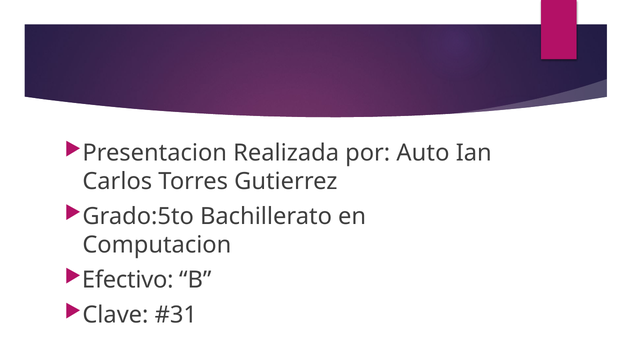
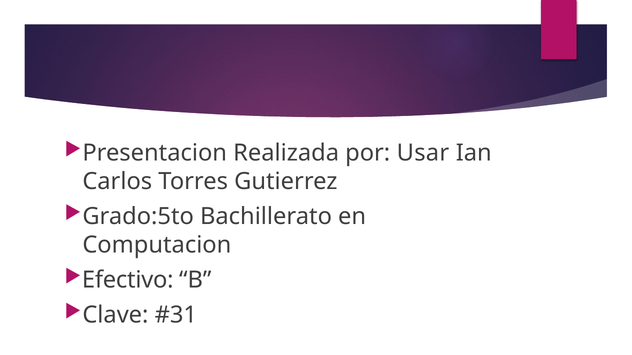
Auto: Auto -> Usar
